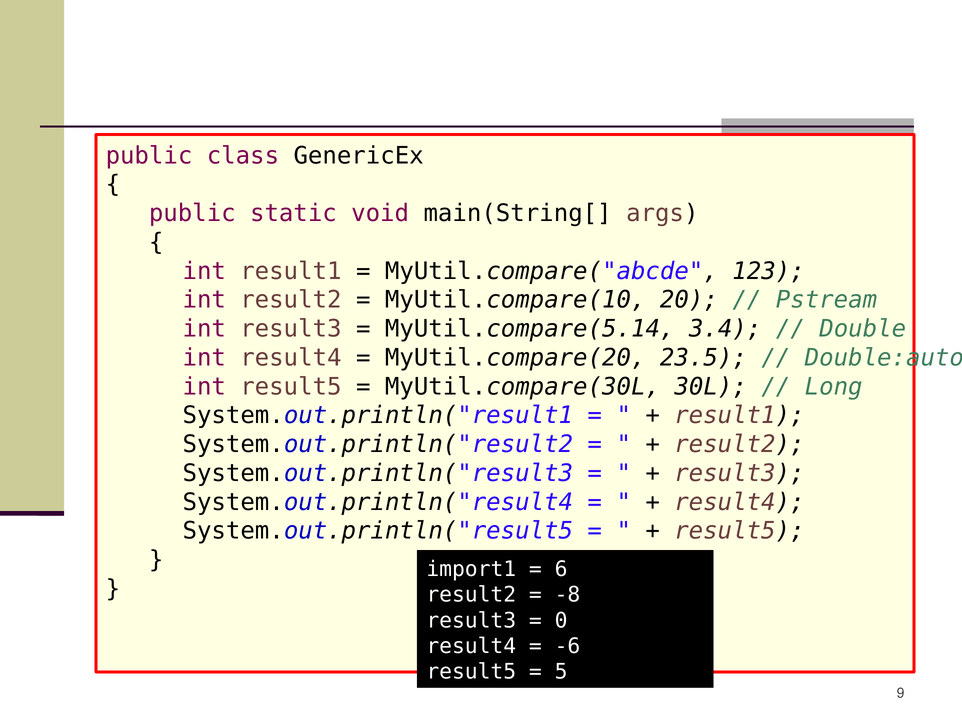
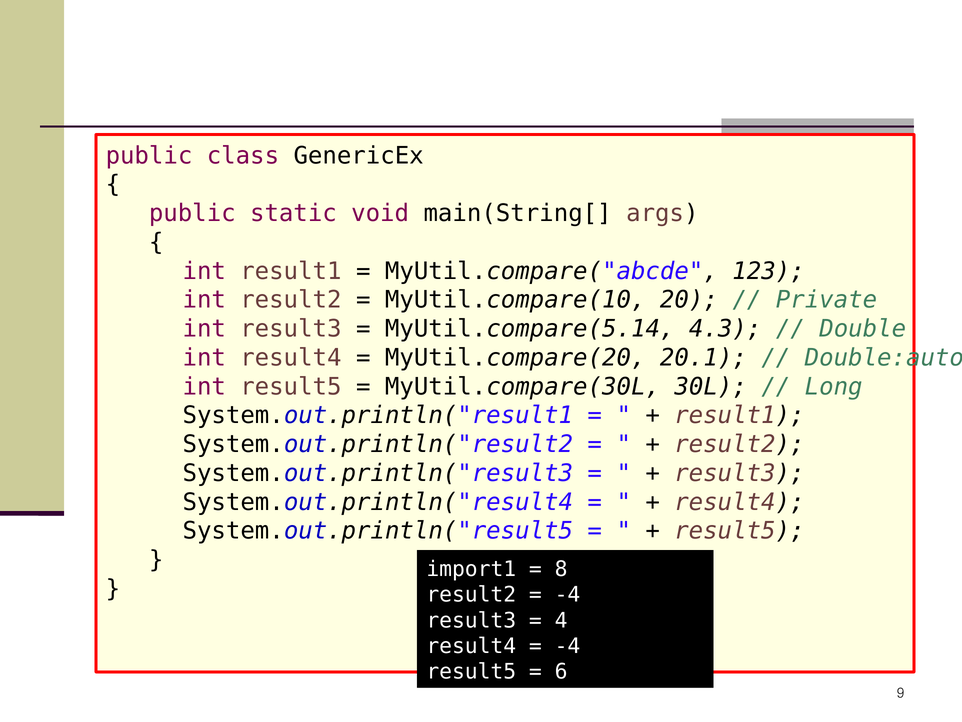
Pstream: Pstream -> Private
3.4: 3.4 -> 4.3
23.5: 23.5 -> 20.1
6: 6 -> 8
-8 at (567, 594): -8 -> -4
0: 0 -> 4
-6 at (567, 646): -6 -> -4
5: 5 -> 6
